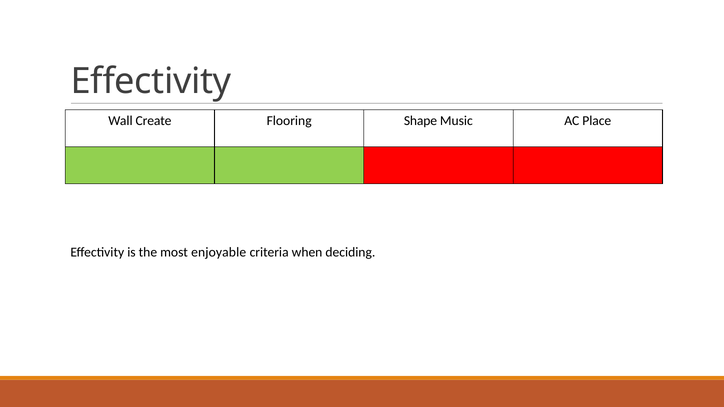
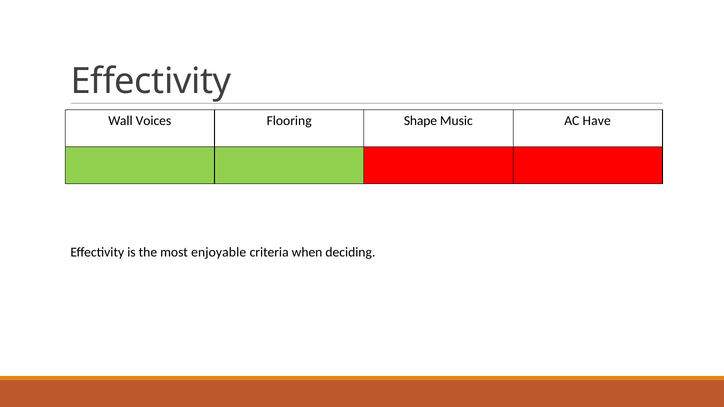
Create: Create -> Voices
Place: Place -> Have
